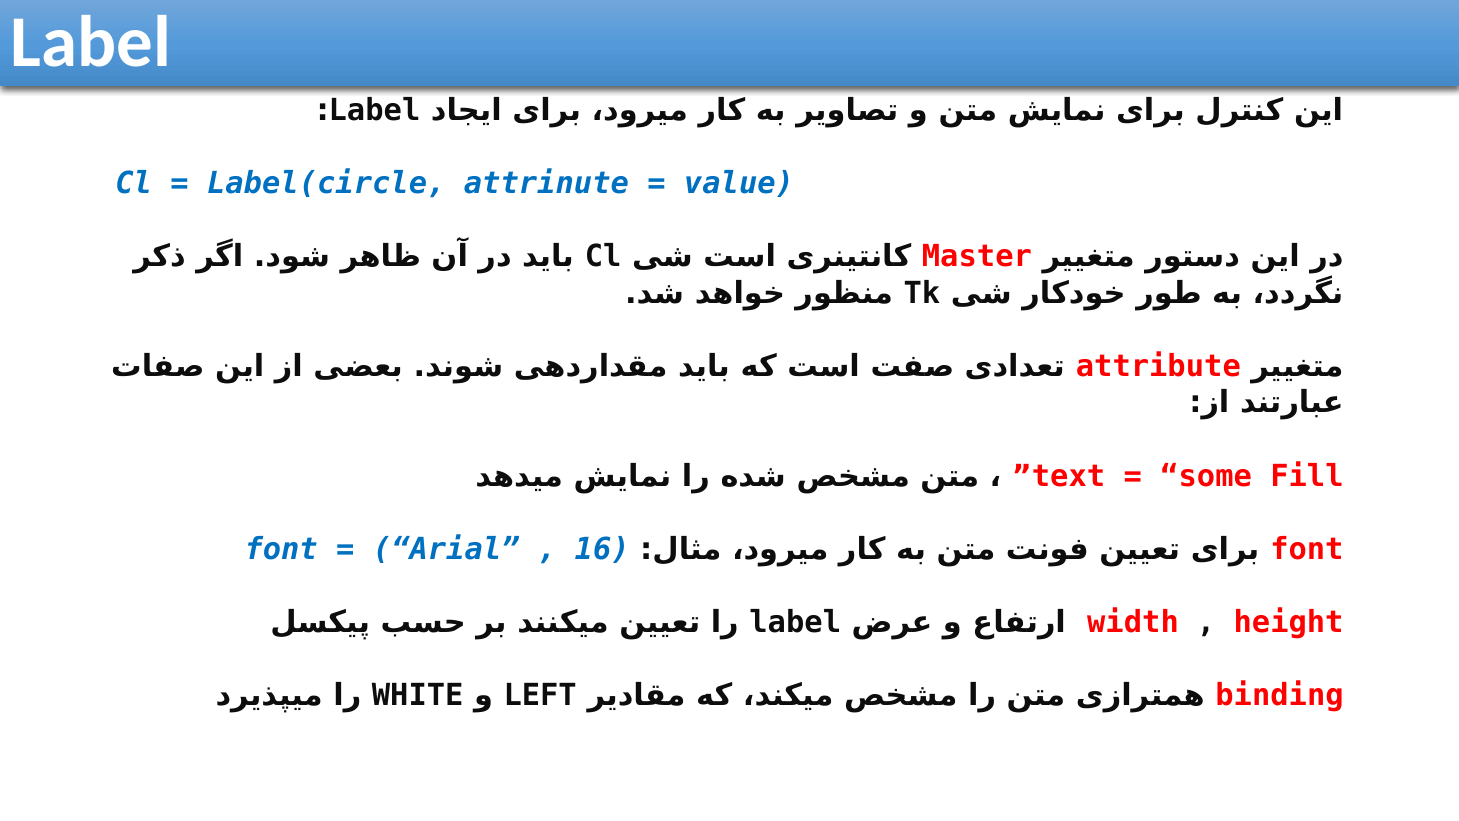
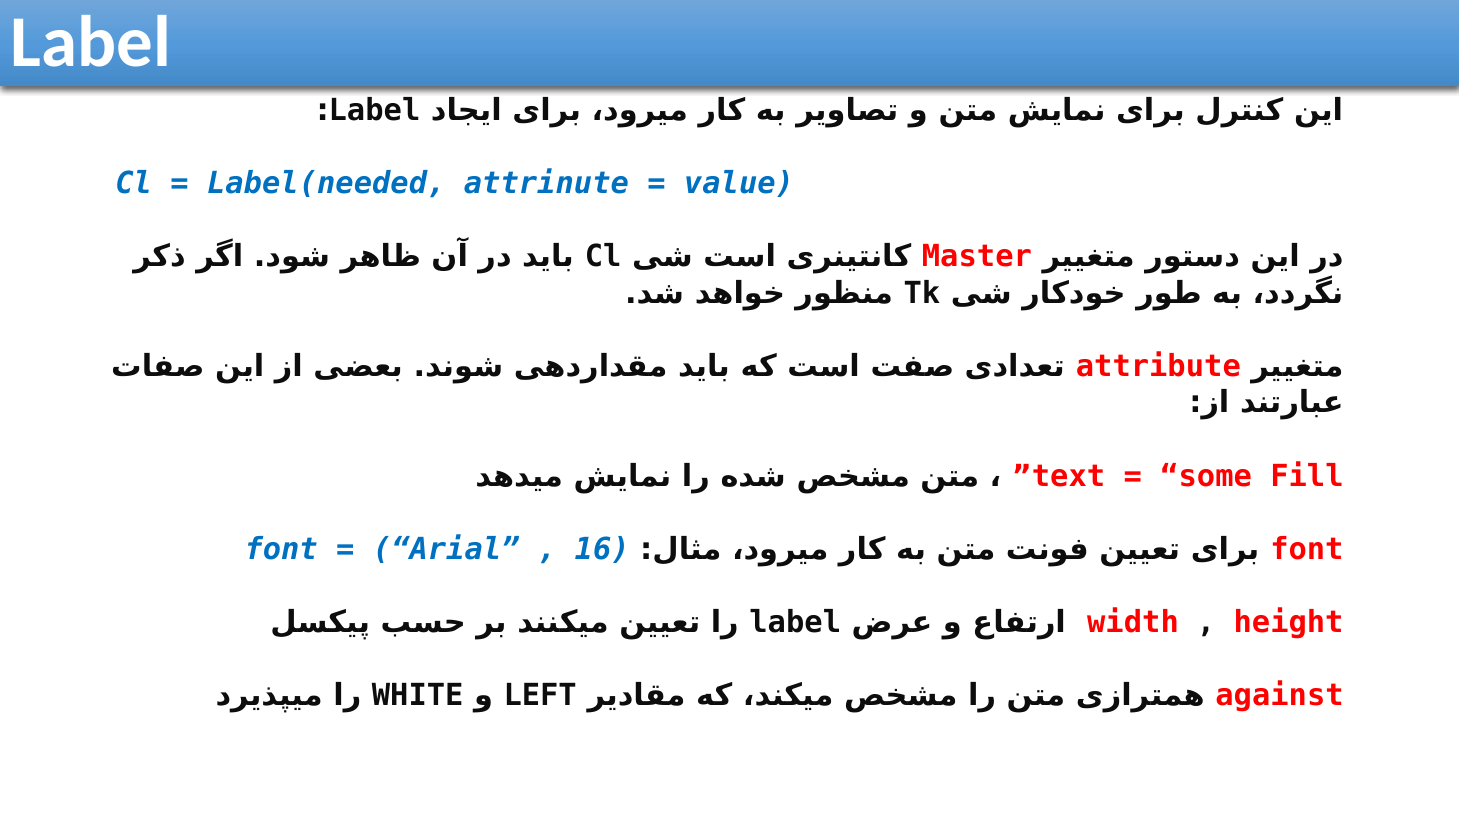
Label(circle: Label(circle -> Label(needed
binding: binding -> against
